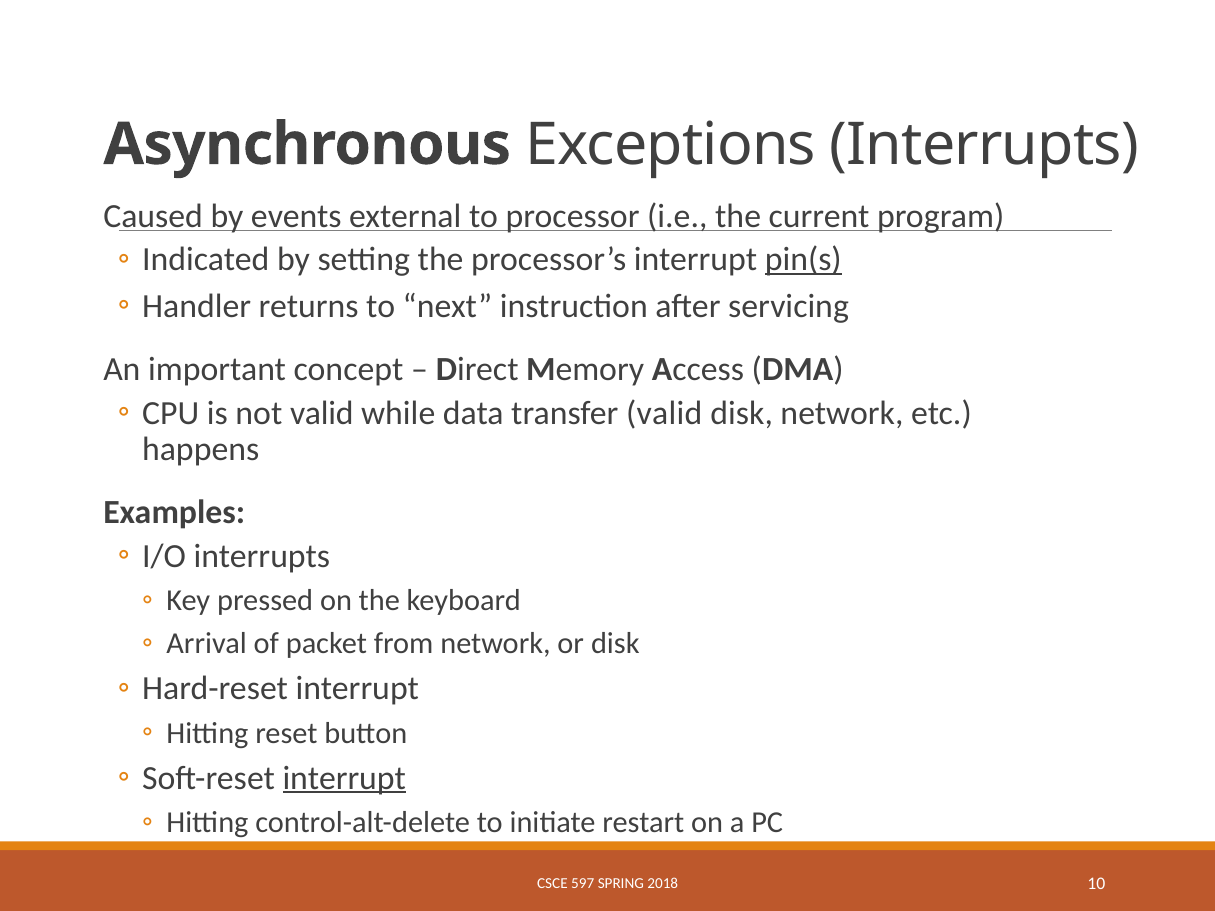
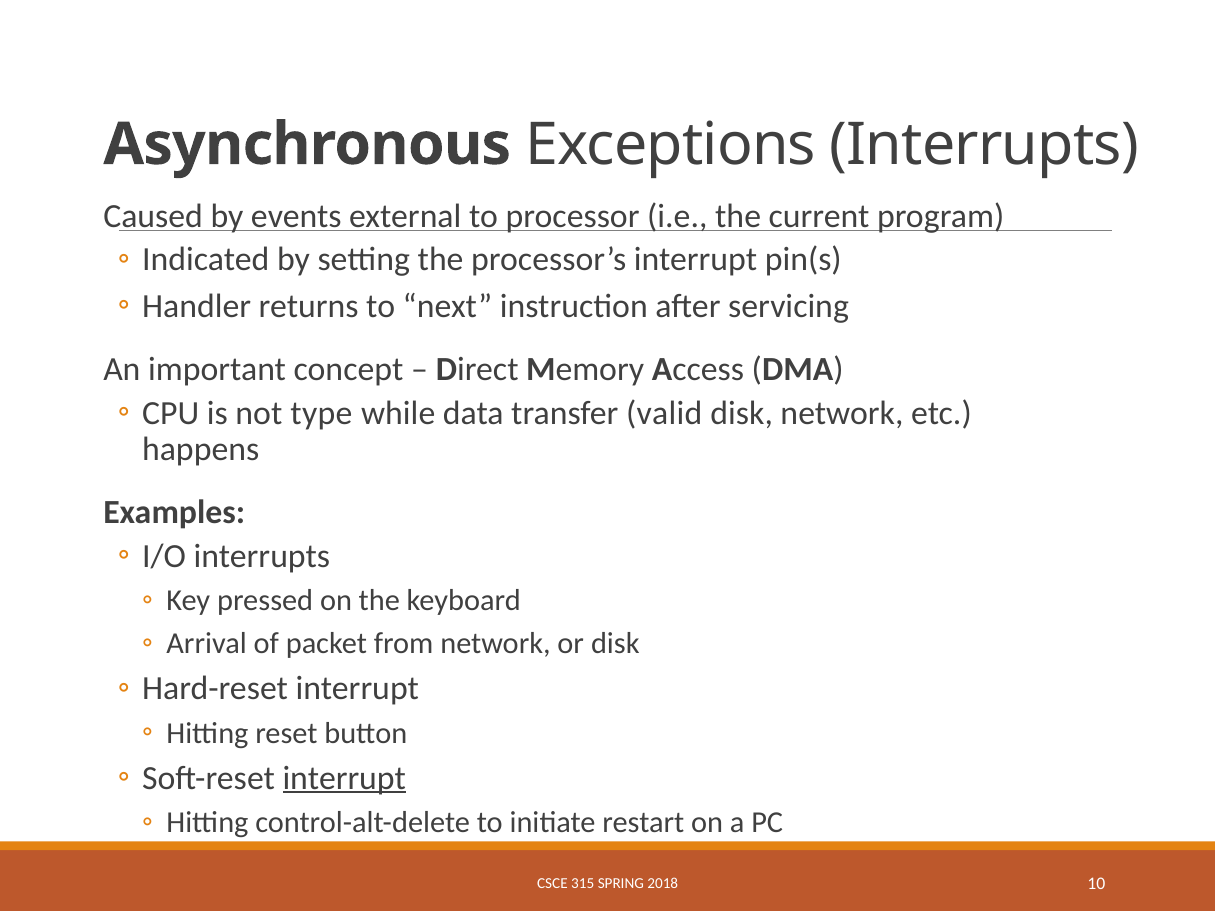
pin(s underline: present -> none
not valid: valid -> type
597: 597 -> 315
